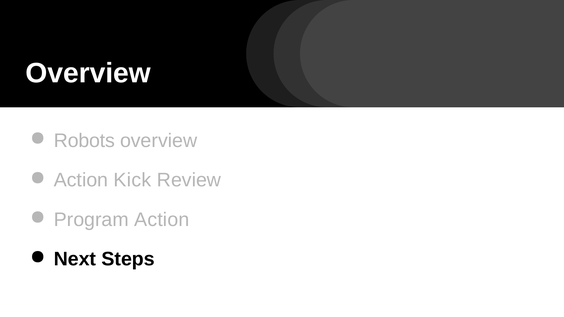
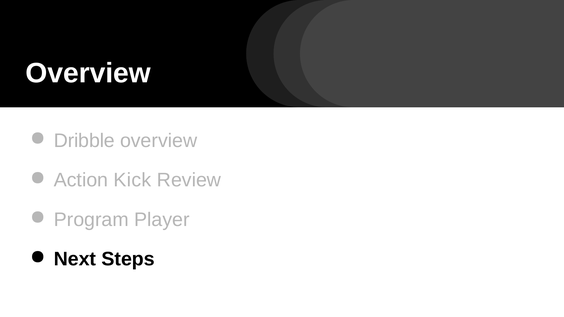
Robots: Robots -> Dribble
Program Action: Action -> Player
